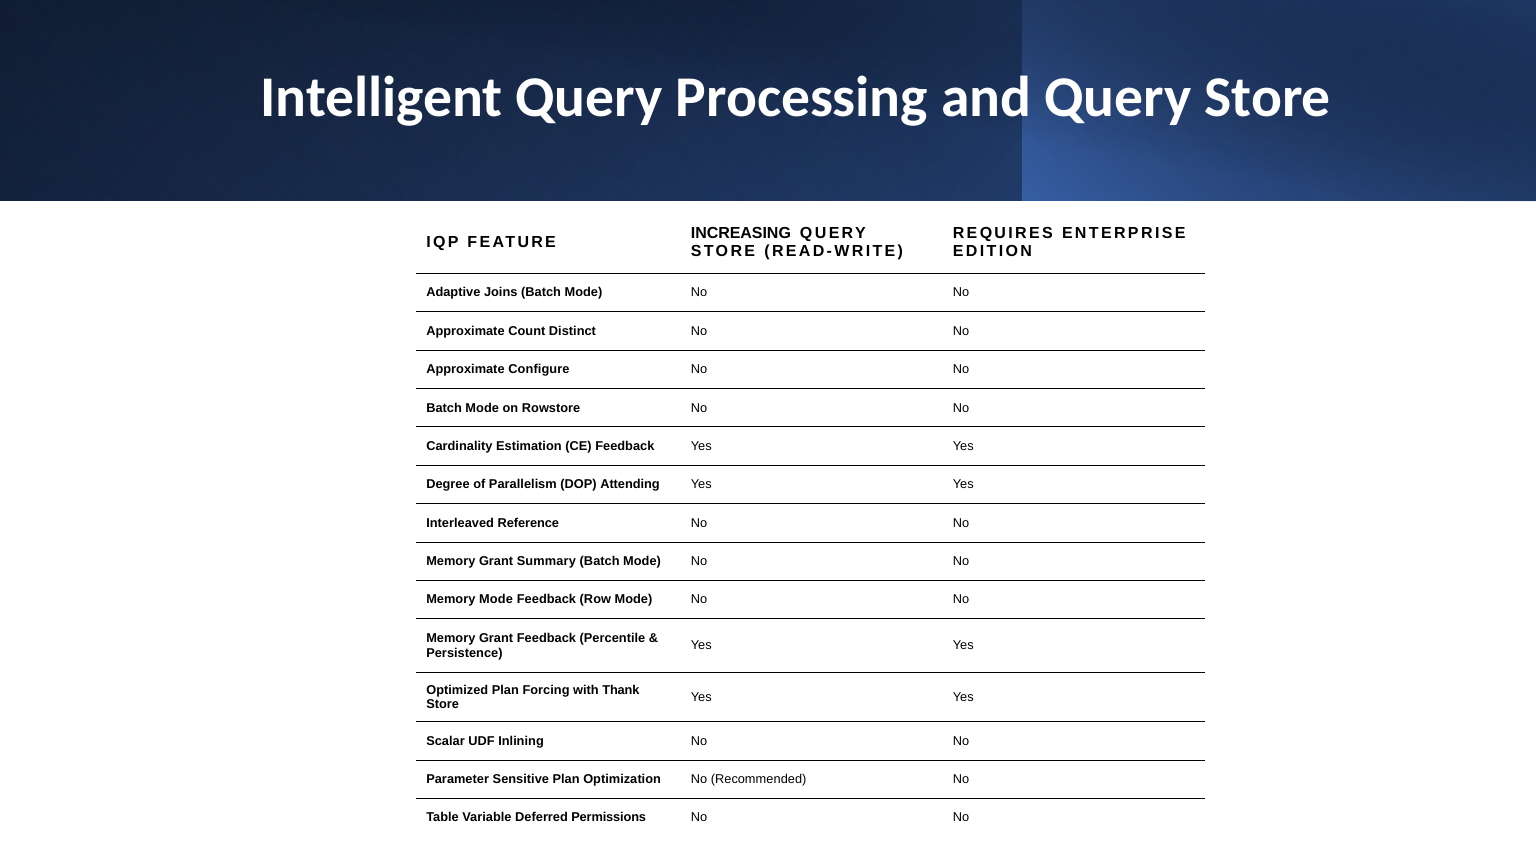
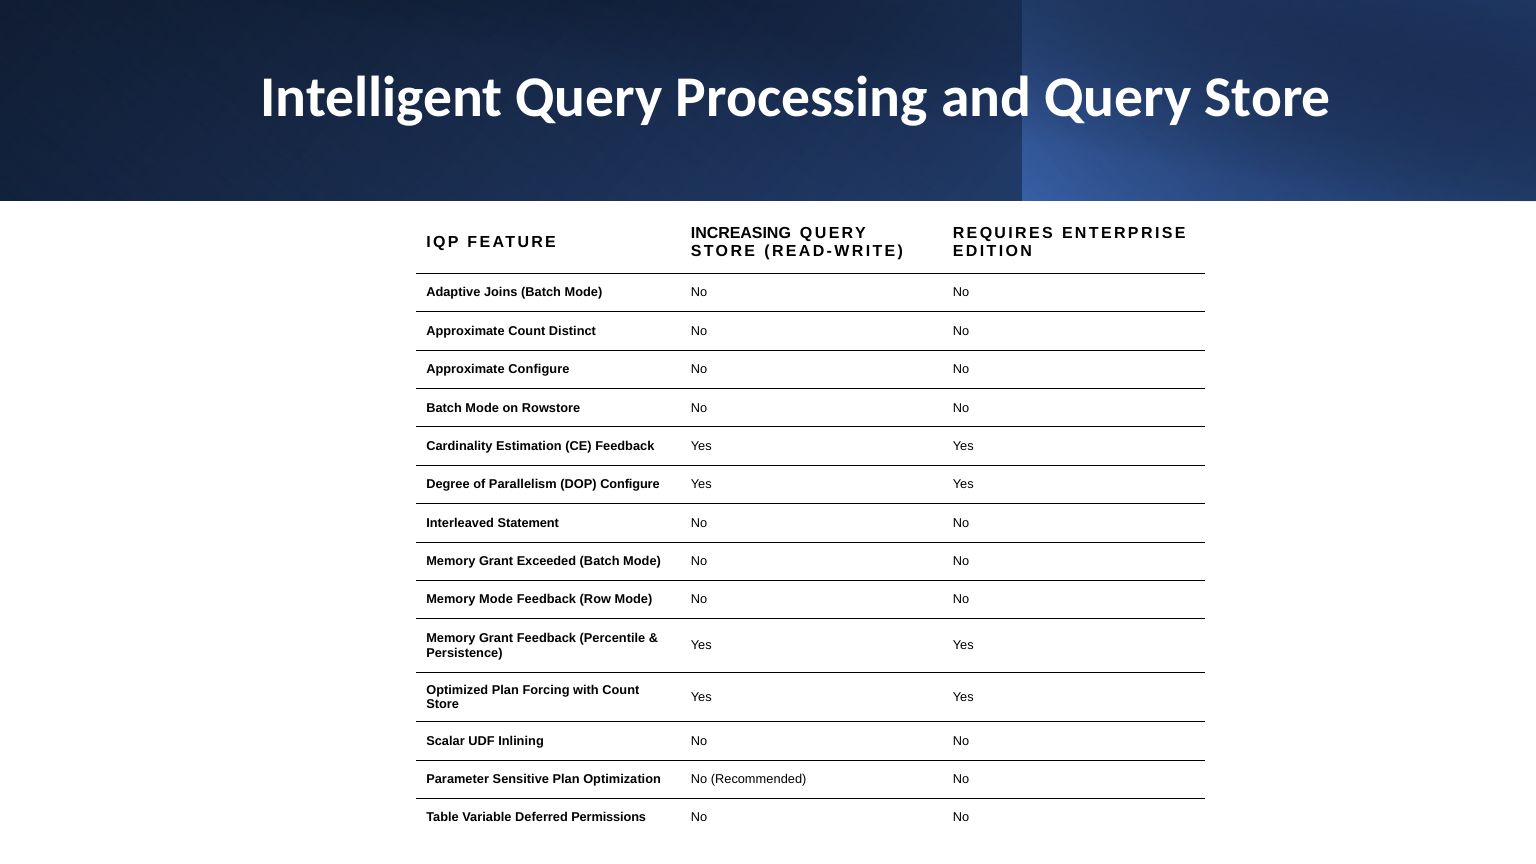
DOP Attending: Attending -> Configure
Reference: Reference -> Statement
Summary: Summary -> Exceeded
with Thank: Thank -> Count
